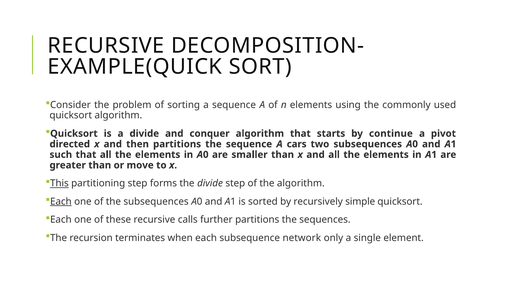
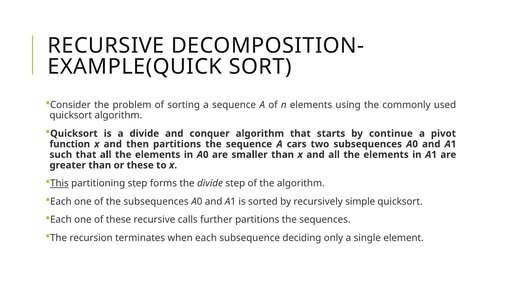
directed: directed -> function
or move: move -> these
Each at (61, 201) underline: present -> none
network: network -> deciding
